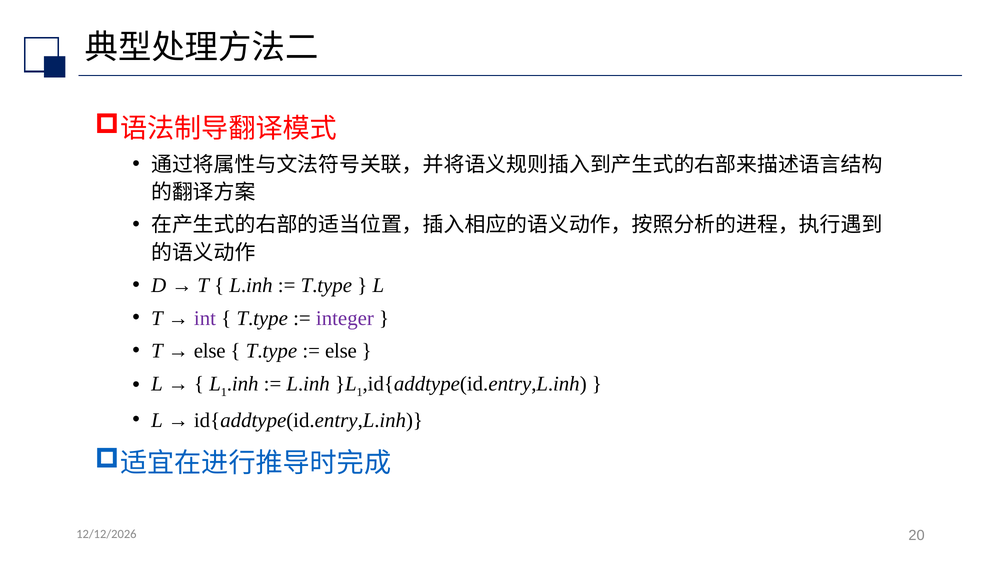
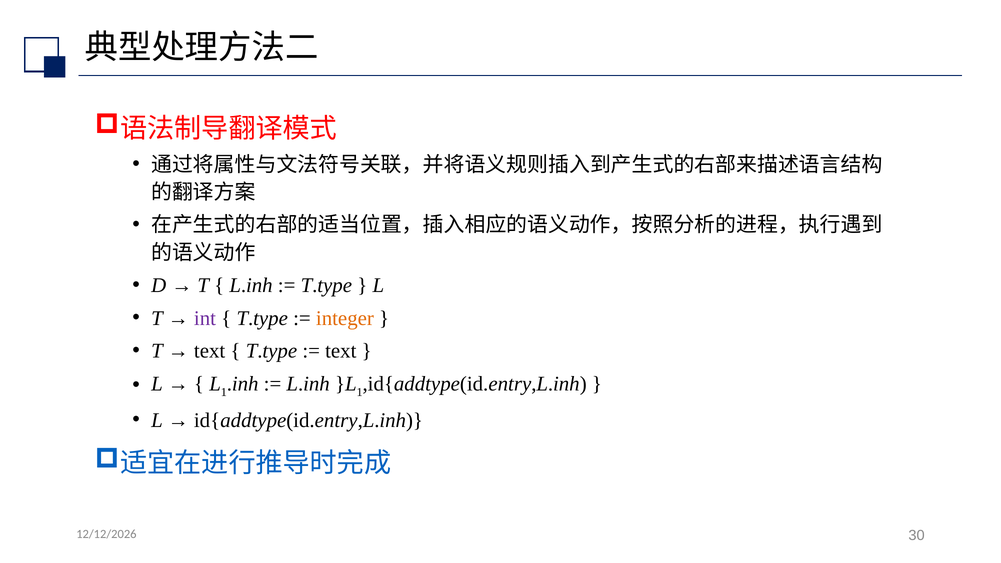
integer colour: purple -> orange
else at (210, 351): else -> text
else at (341, 351): else -> text
20: 20 -> 30
